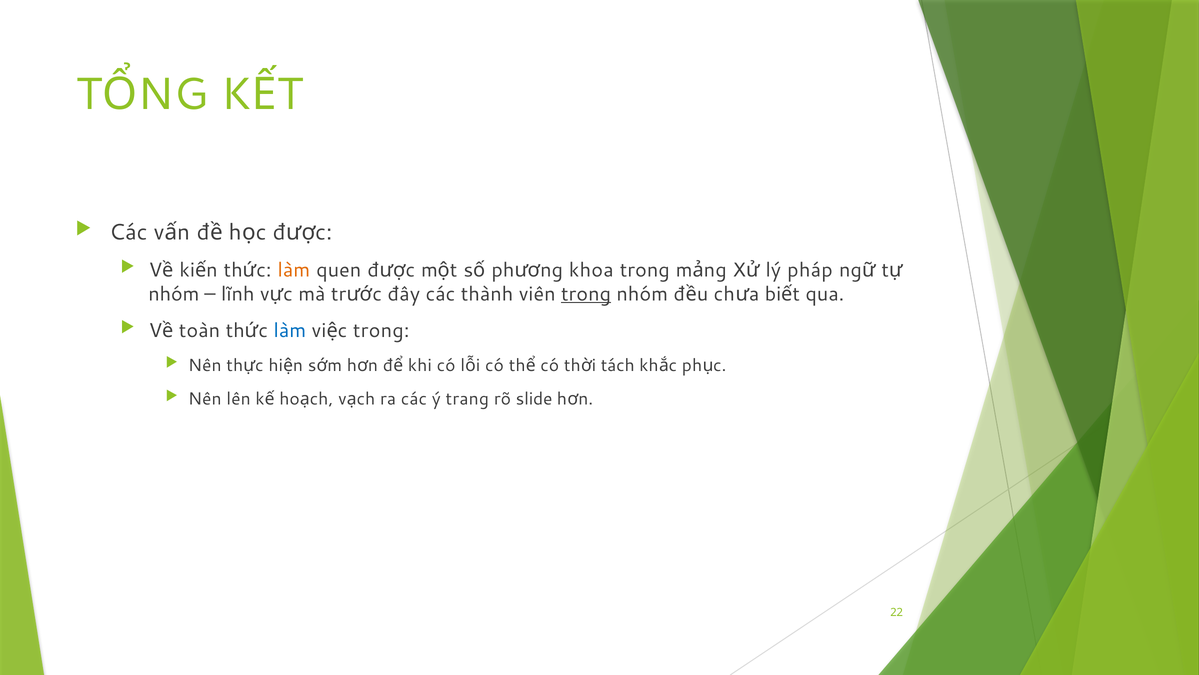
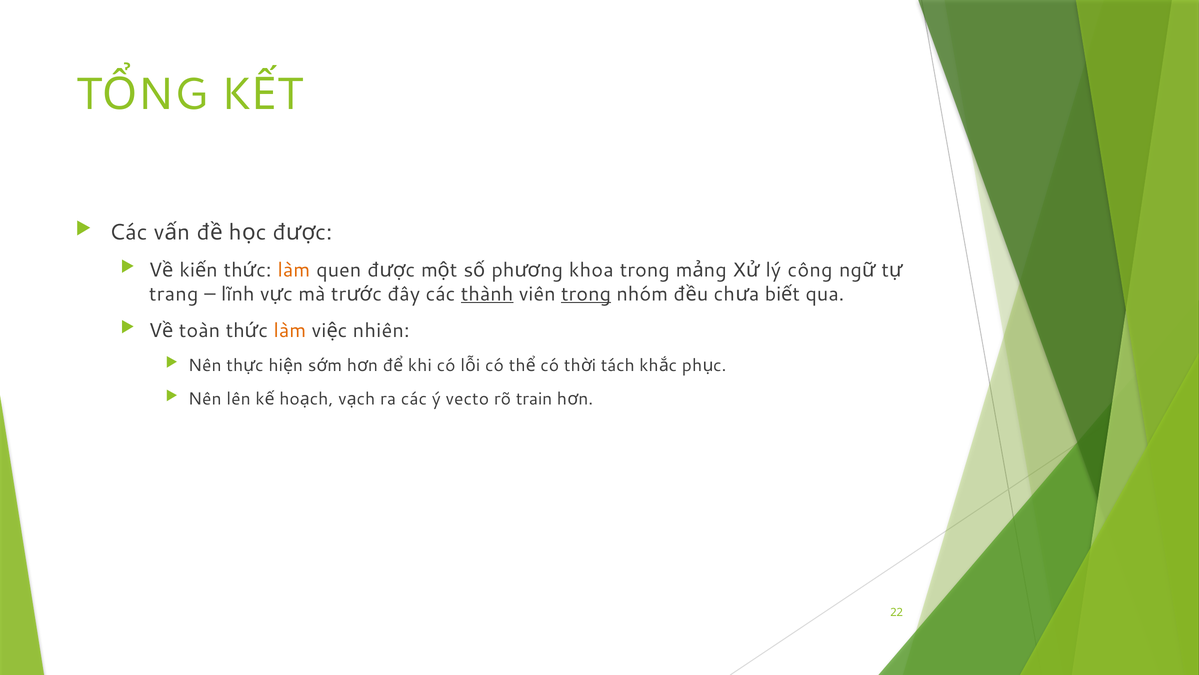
pháp: pháp -> công
nhóm at (174, 294): nhóm -> trang
thành underline: none -> present
làm at (290, 330) colour: blue -> orange
trong at (381, 330): trong -> nhiên
trang: trang -> vecto
slide: slide -> train
